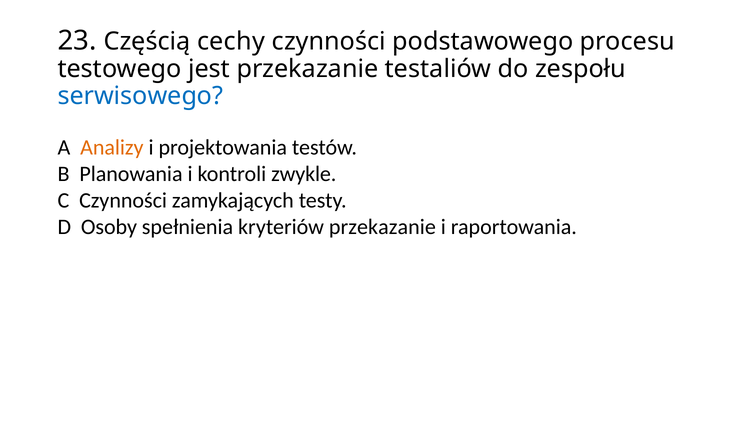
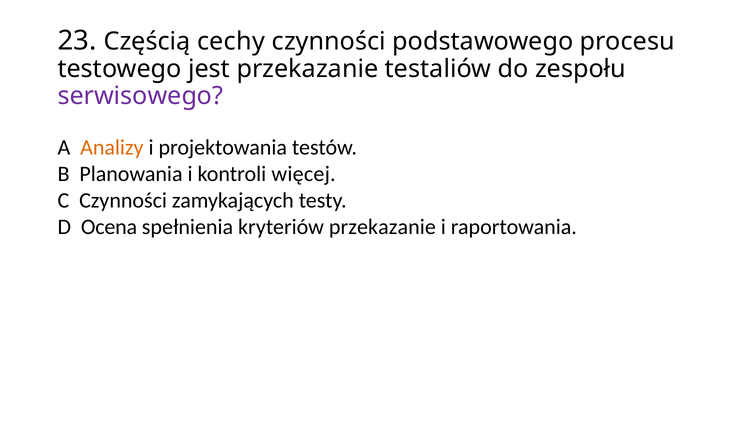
serwisowego colour: blue -> purple
zwykle: zwykle -> więcej
Osoby: Osoby -> Ocena
